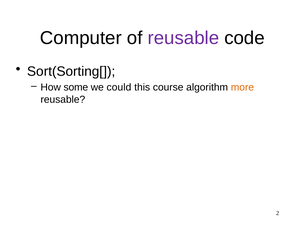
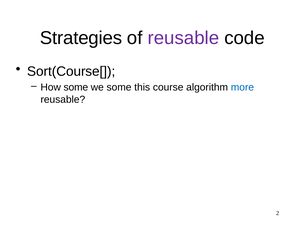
Computer: Computer -> Strategies
Sort(Sorting[: Sort(Sorting[ -> Sort(Course[
we could: could -> some
more colour: orange -> blue
